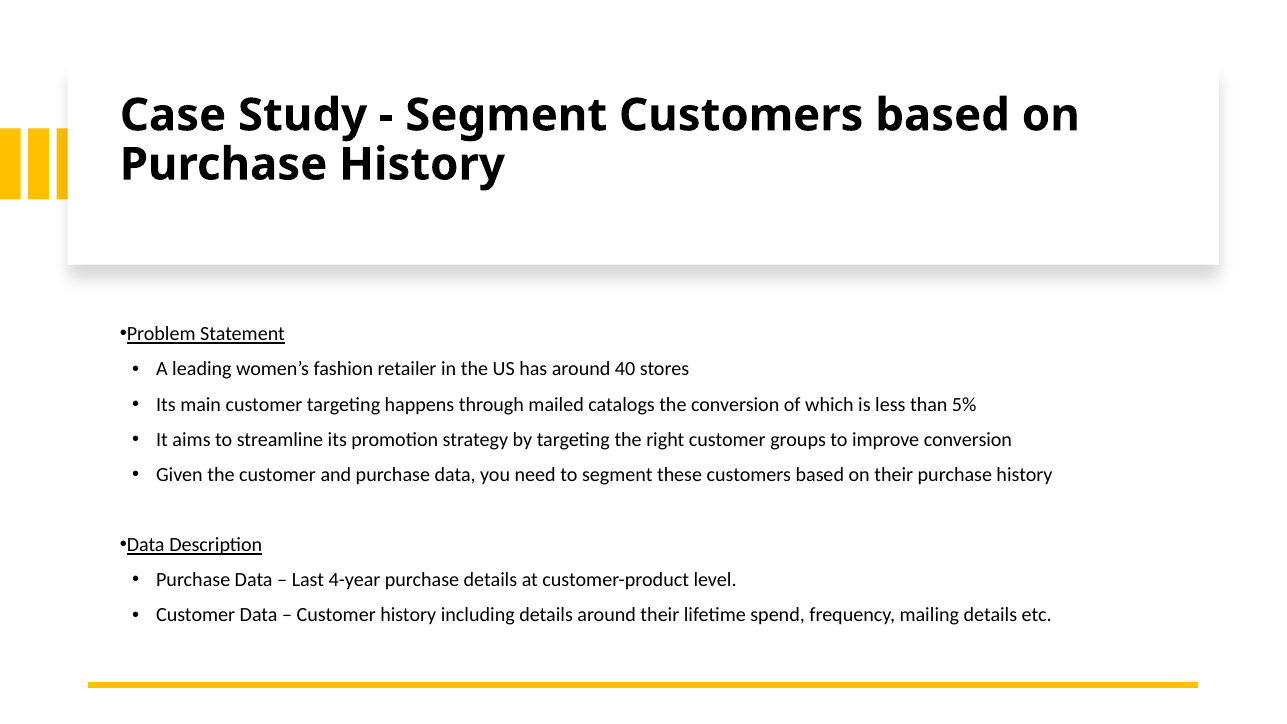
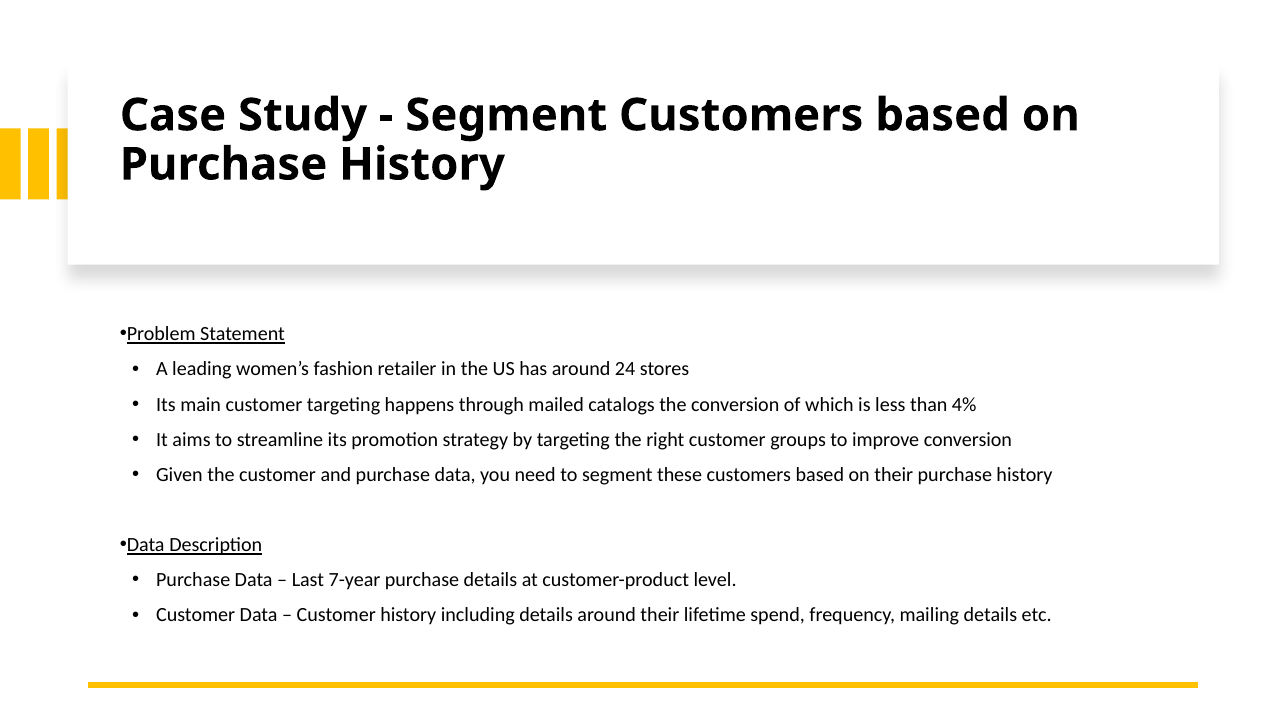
40: 40 -> 24
5%: 5% -> 4%
4-year: 4-year -> 7-year
